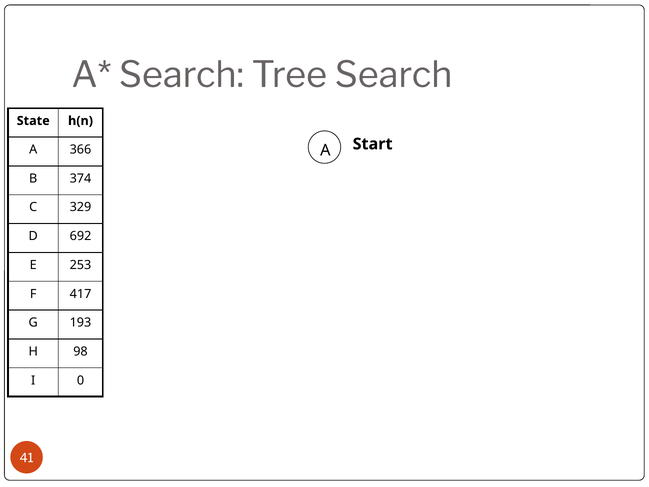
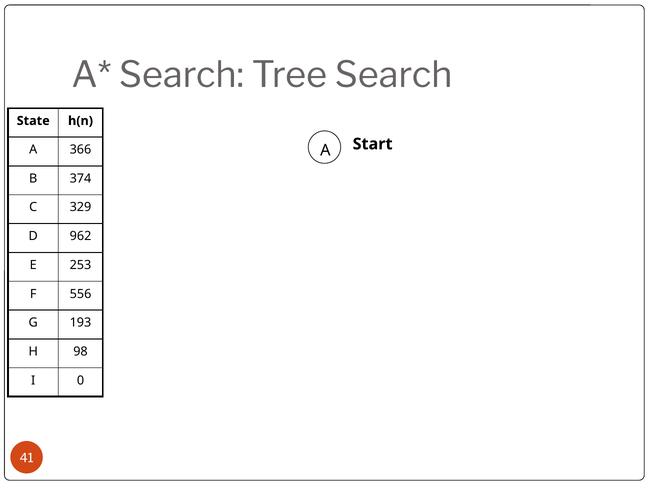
692: 692 -> 962
417: 417 -> 556
